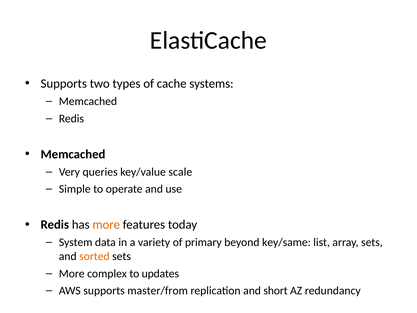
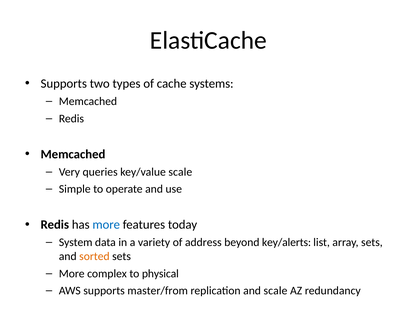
more at (106, 225) colour: orange -> blue
primary: primary -> address
key/same: key/same -> key/alerts
updates: updates -> physical
and short: short -> scale
